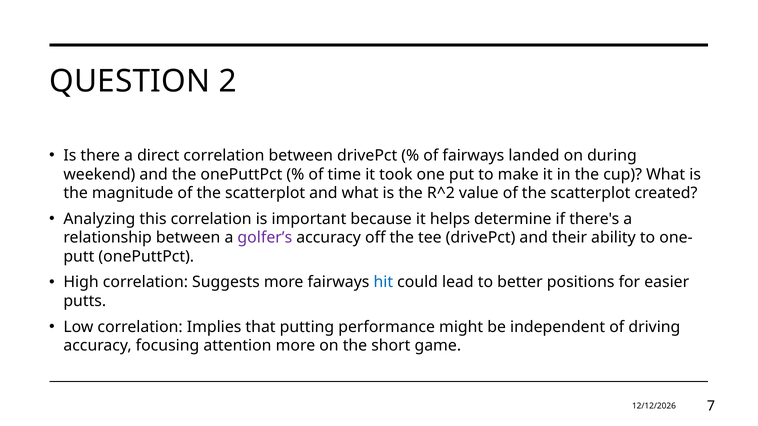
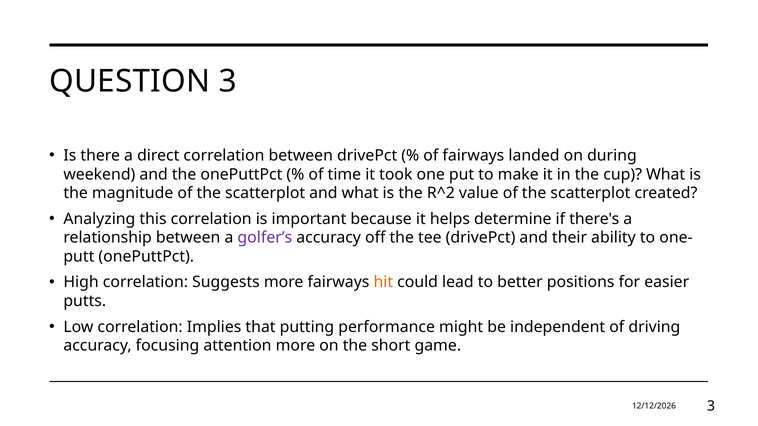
QUESTION 2: 2 -> 3
hit colour: blue -> orange
7 at (711, 406): 7 -> 3
